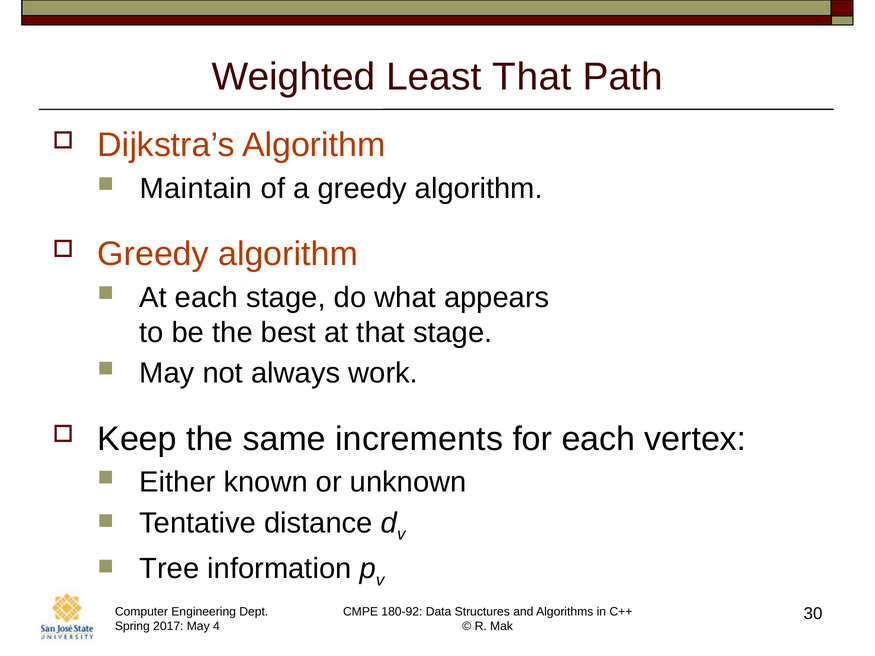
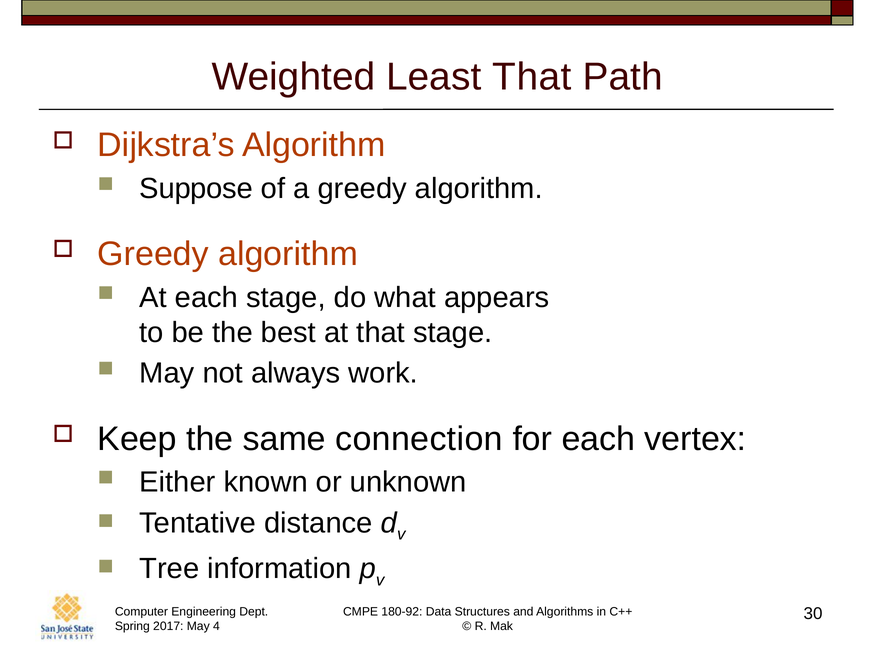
Maintain: Maintain -> Suppose
increments: increments -> connection
